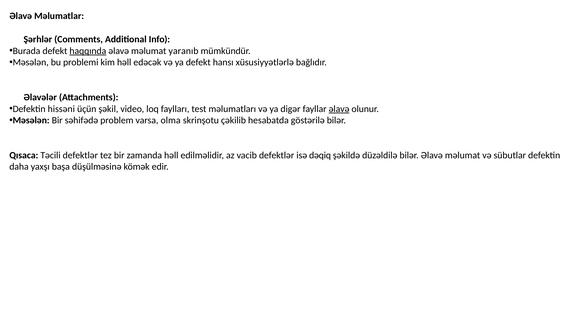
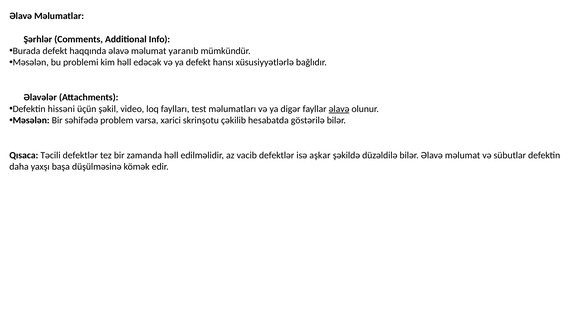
haqqında underline: present -> none
olma: olma -> xarici
dəqiq: dəqiq -> aşkar
